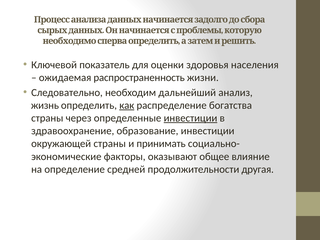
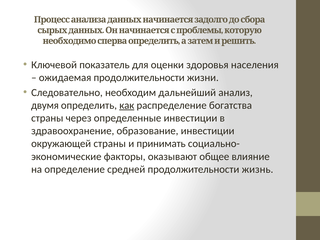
ожидаемая распространенность: распространенность -> продолжительности
жизнь: жизнь -> двумя
инвестиции at (191, 118) underline: present -> none
другая: другая -> жизнь
